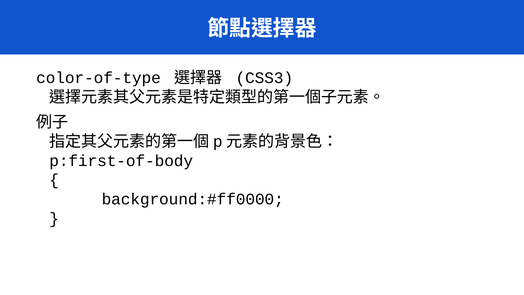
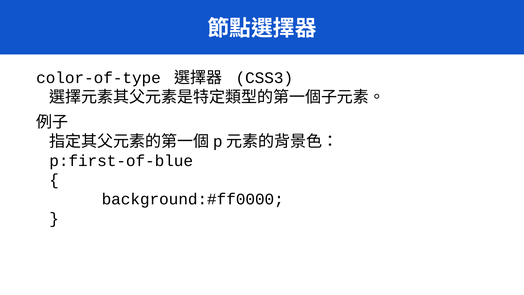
p:first-of-body: p:first-of-body -> p:first-of-blue
